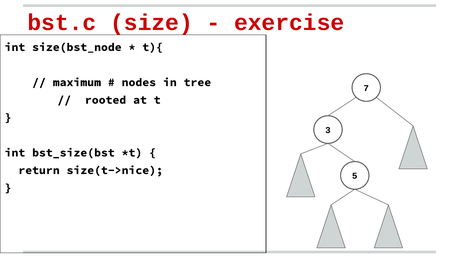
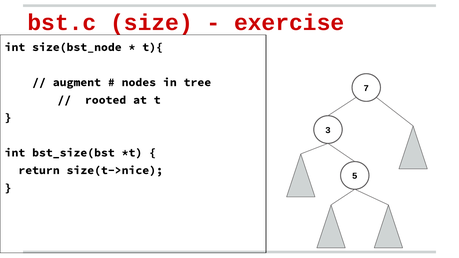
maximum: maximum -> augment
